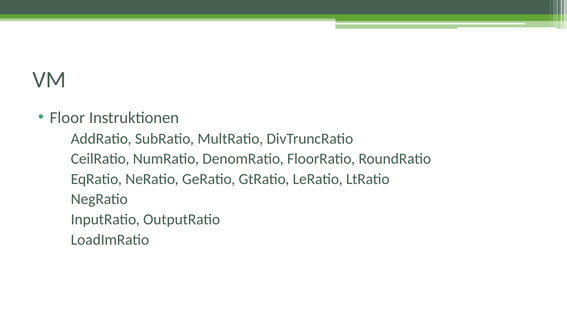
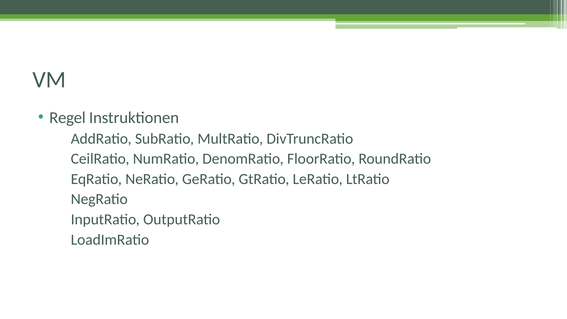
Floor: Floor -> Regel
